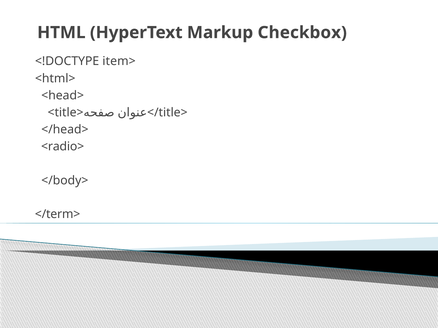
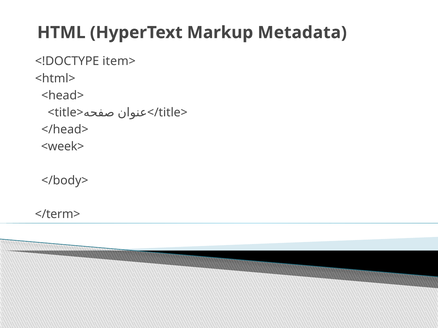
Checkbox: Checkbox -> Metadata
<radio>: <radio> -> <week>
